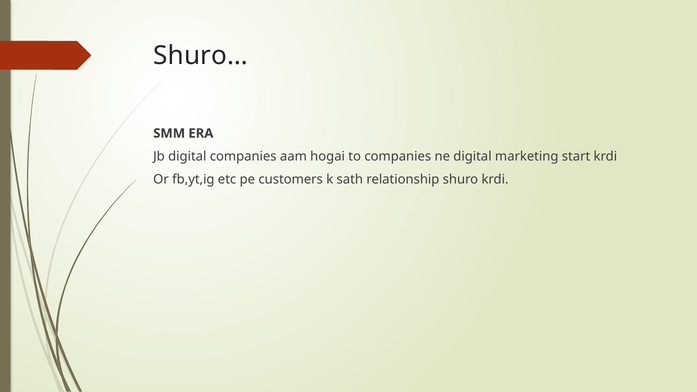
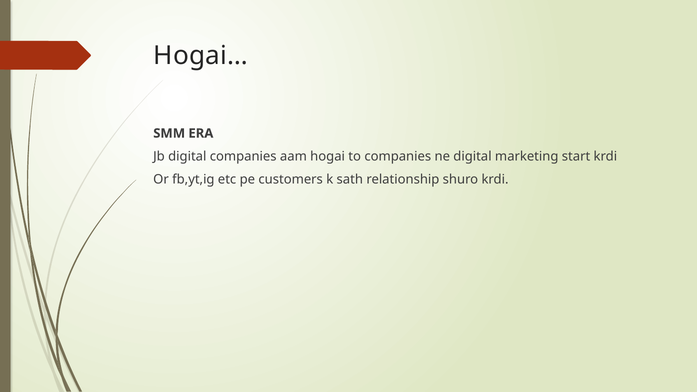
Shuro…: Shuro… -> Hogai…
